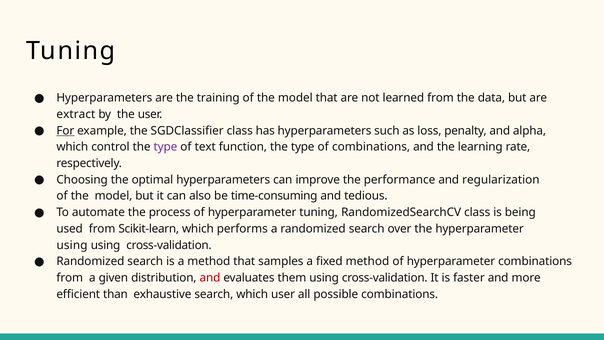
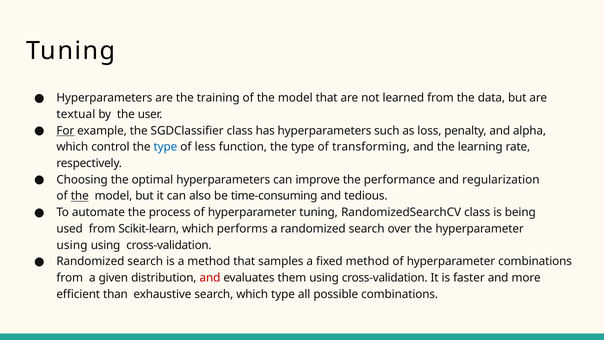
extract: extract -> textual
type at (165, 147) colour: purple -> blue
text: text -> less
of combinations: combinations -> transforming
the at (80, 196) underline: none -> present
which user: user -> type
